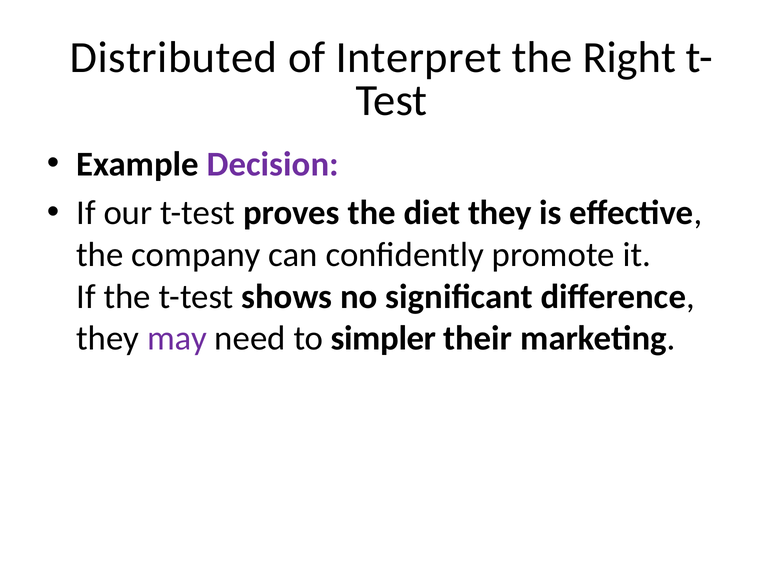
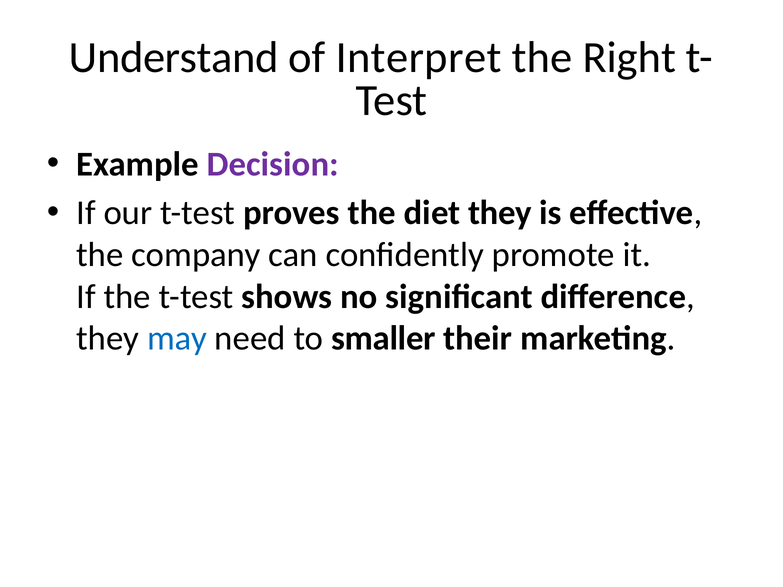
Distributed: Distributed -> Understand
may colour: purple -> blue
simpler: simpler -> smaller
